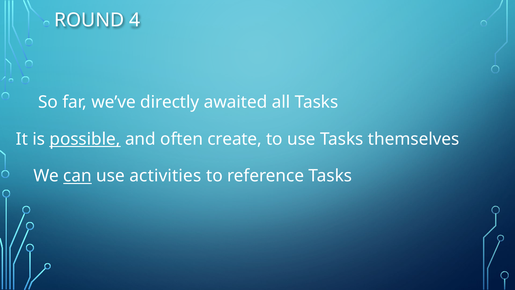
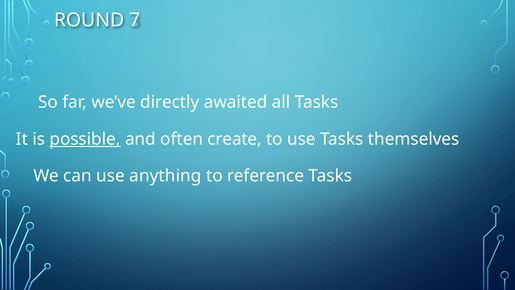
4: 4 -> 7
can underline: present -> none
activities: activities -> anything
